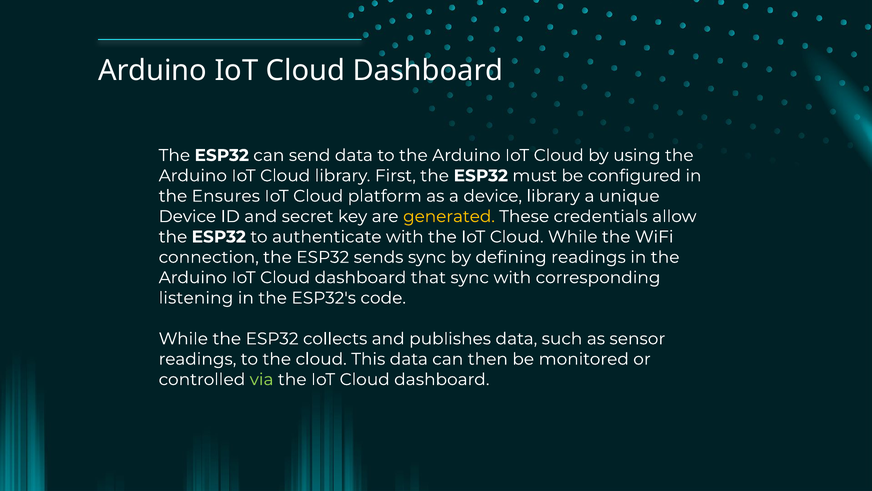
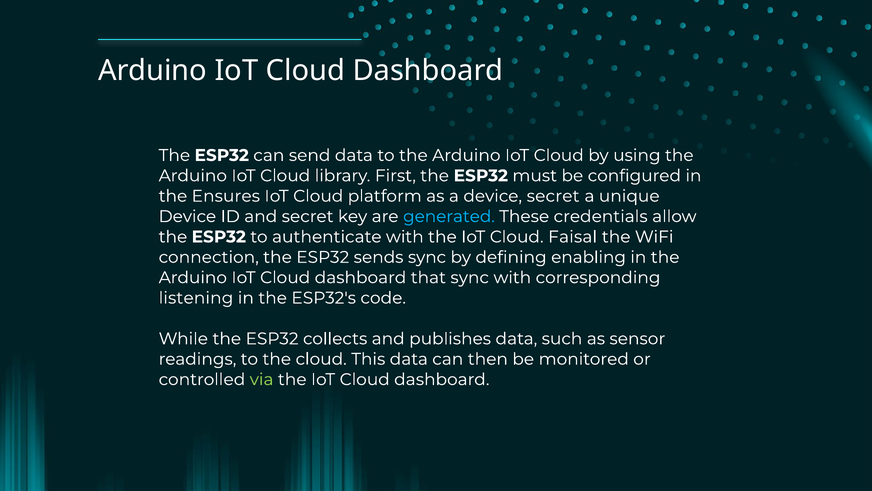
device library: library -> secret
generated colour: yellow -> light blue
Cloud While: While -> Faisal
defining readings: readings -> enabling
